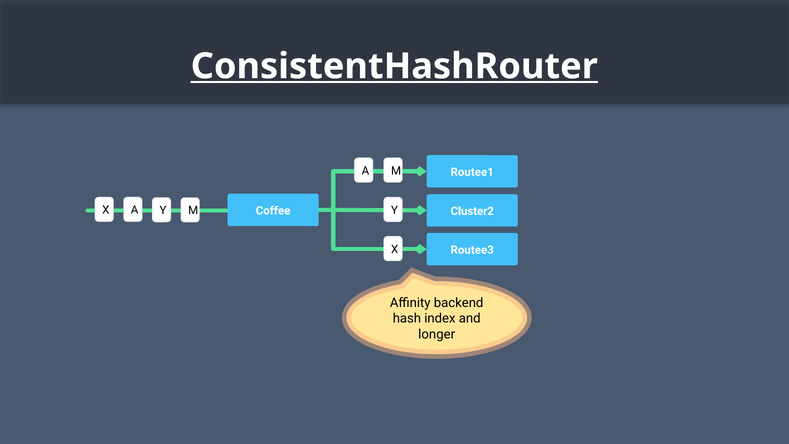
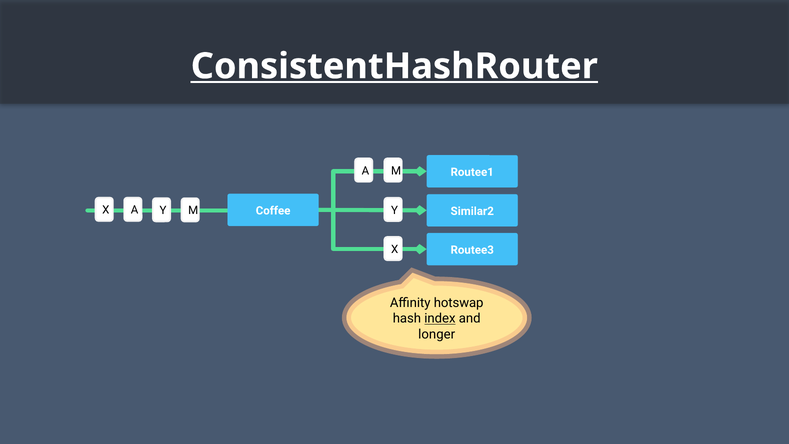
Cluster2: Cluster2 -> Similar2
backend: backend -> hotswap
index underline: none -> present
